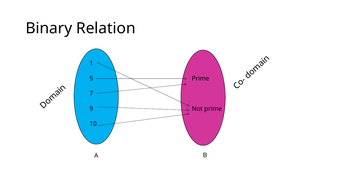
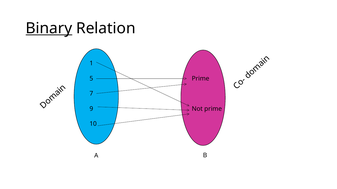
Binary underline: none -> present
